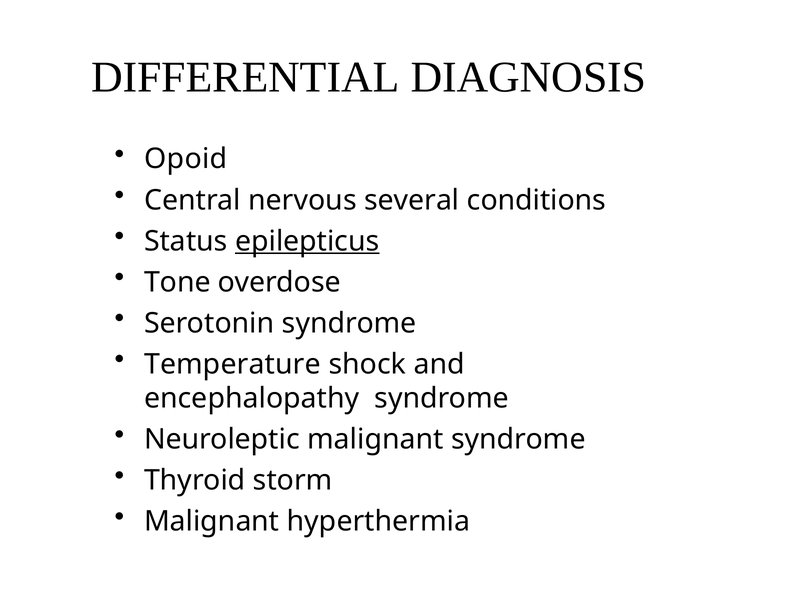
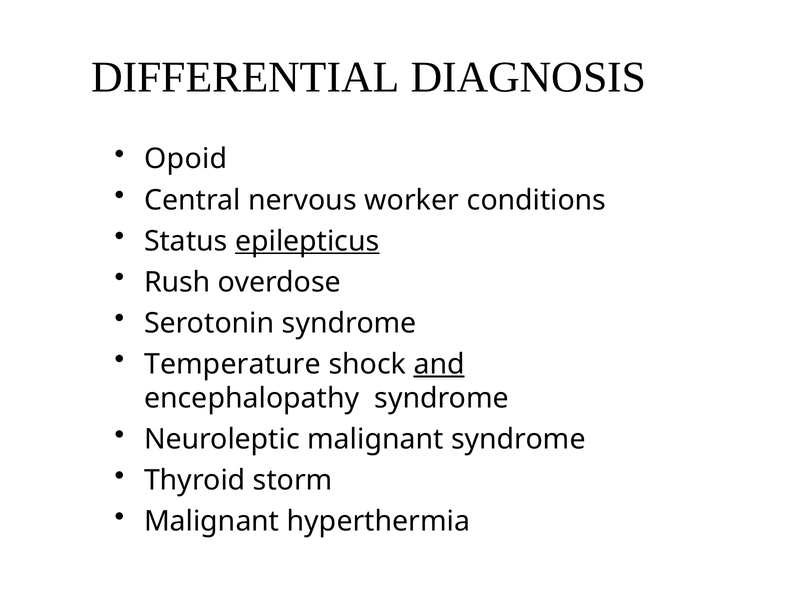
several: several -> worker
Tone: Tone -> Rush
and underline: none -> present
